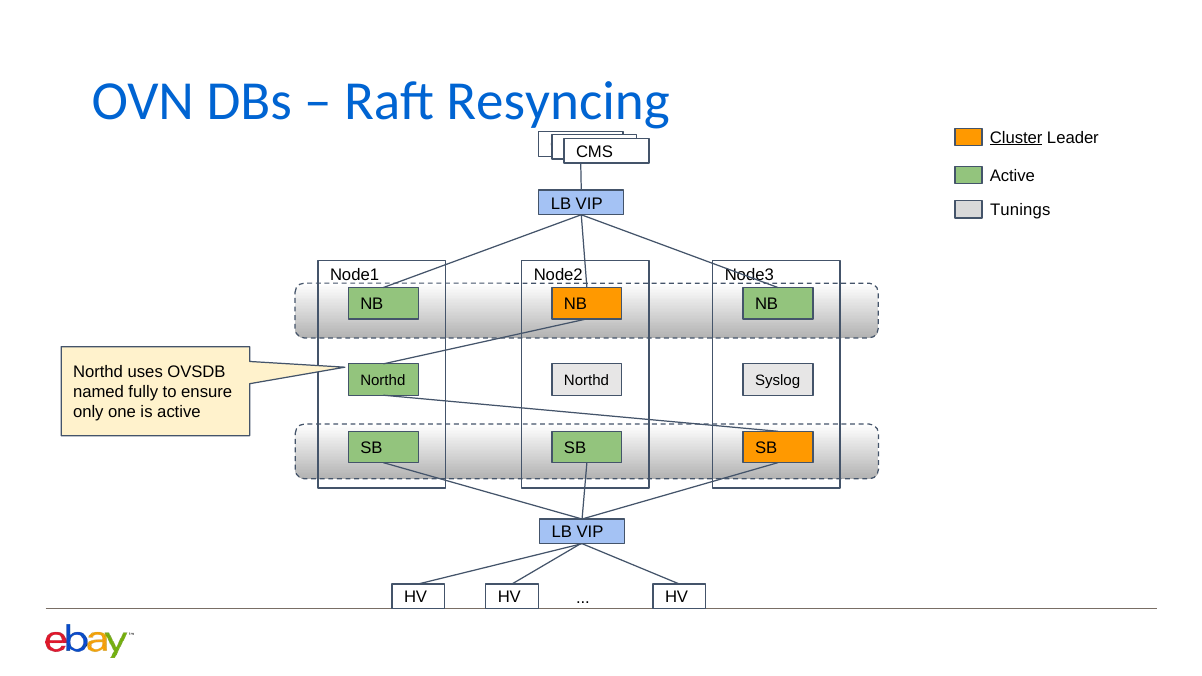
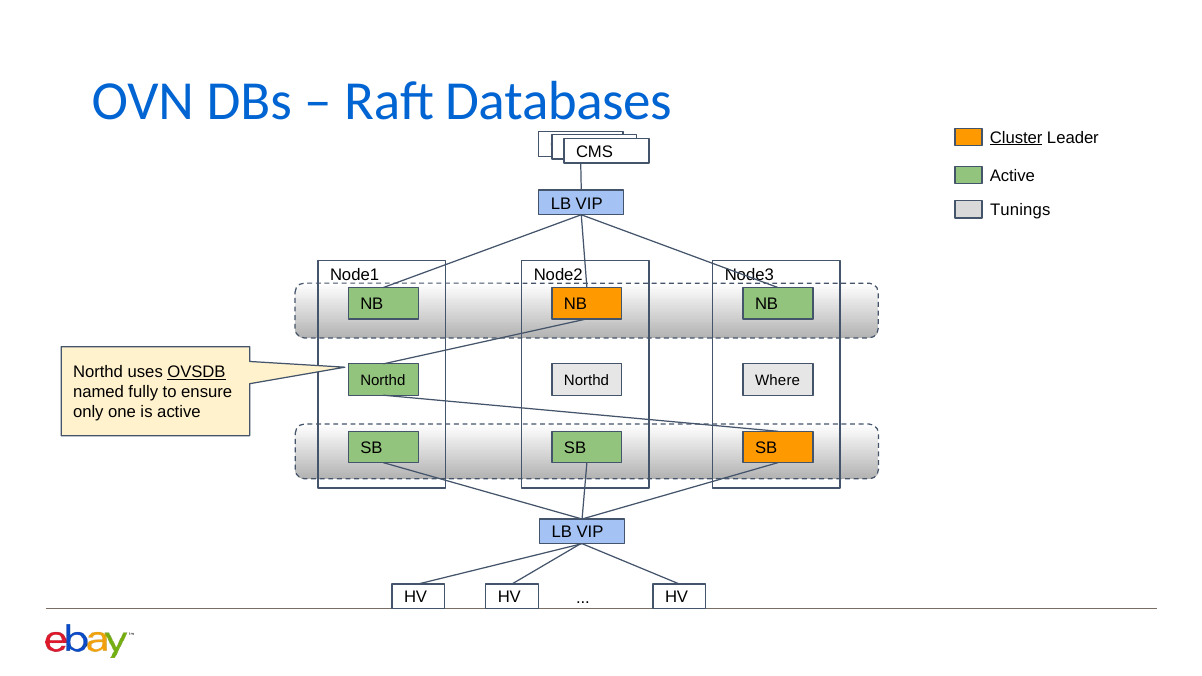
Resyncing: Resyncing -> Databases
OVSDB underline: none -> present
Syslog: Syslog -> Where
